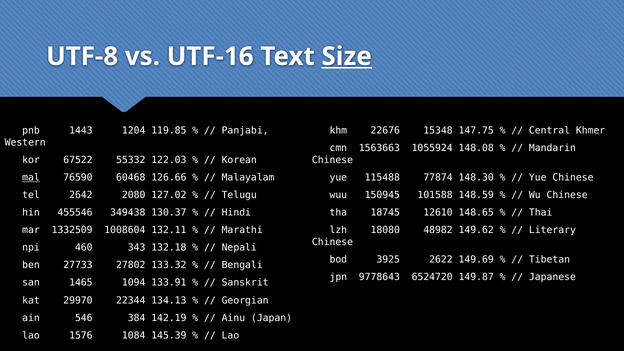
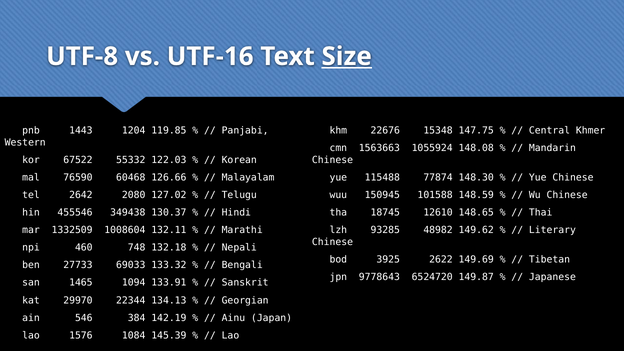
mal underline: present -> none
18080: 18080 -> 93285
343: 343 -> 748
27802: 27802 -> 69033
